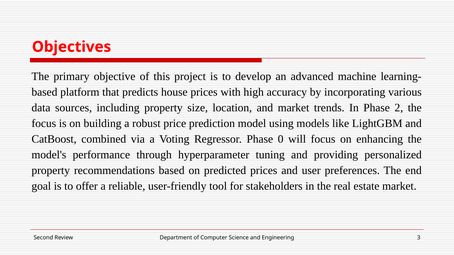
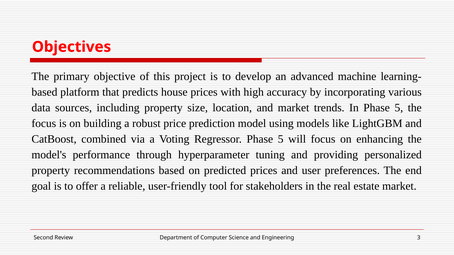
In Phase 2: 2 -> 5
Regressor Phase 0: 0 -> 5
